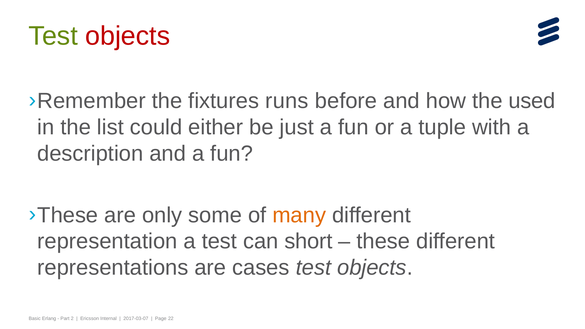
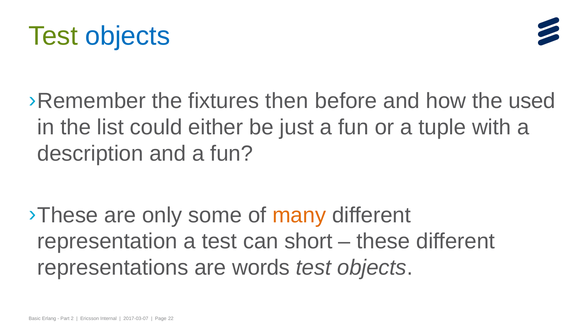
objects at (128, 36) colour: red -> blue
runs: runs -> then
cases: cases -> words
